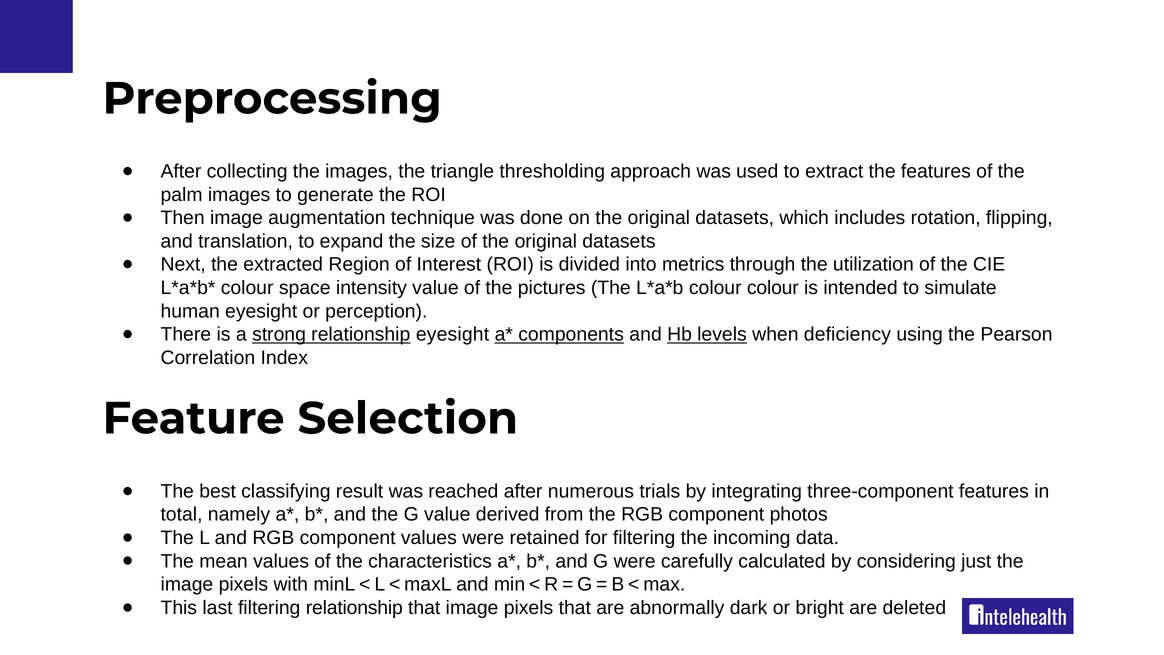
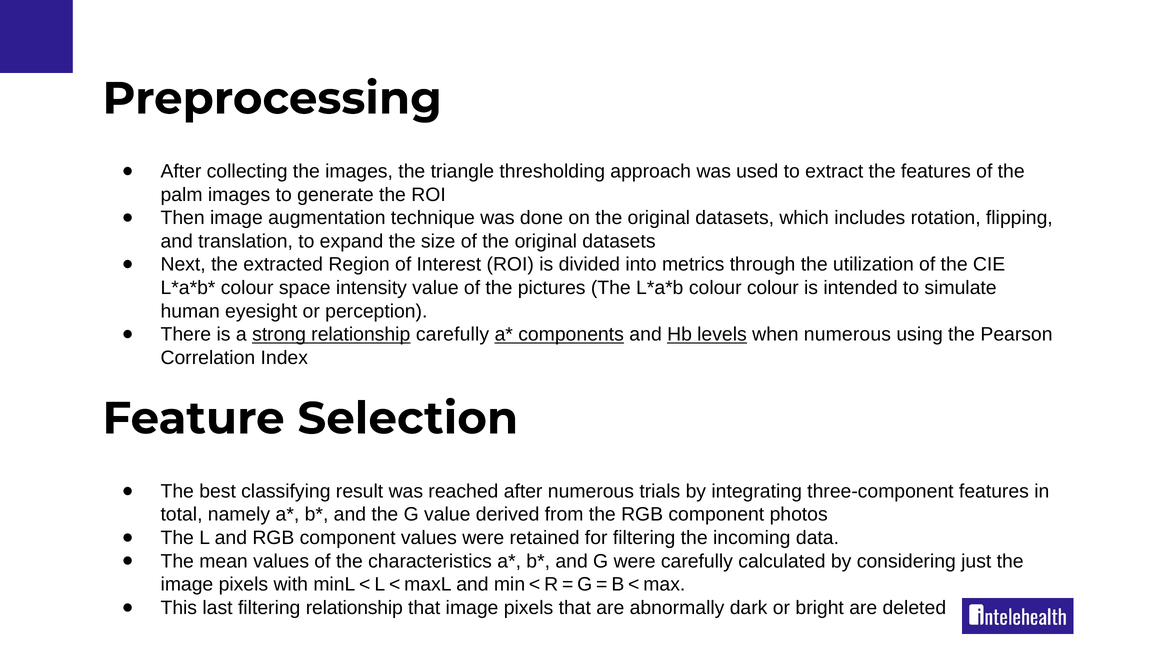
relationship eyesight: eyesight -> carefully
when deficiency: deficiency -> numerous
